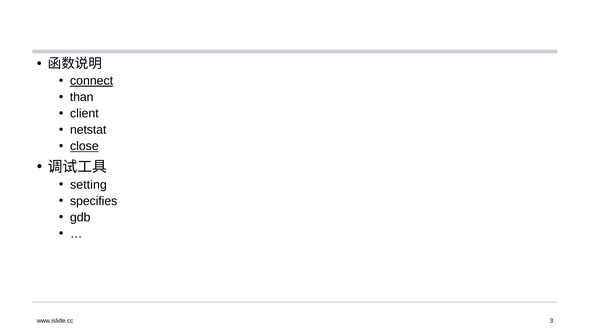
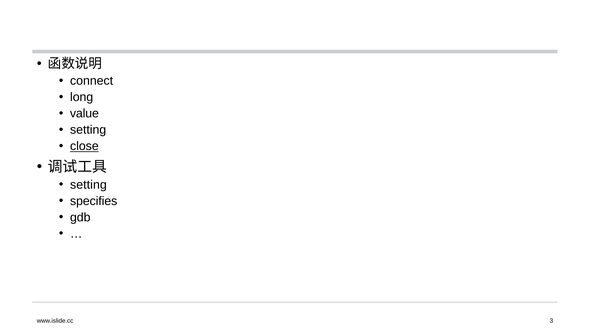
connect underline: present -> none
than: than -> long
client: client -> value
netstat at (88, 130): netstat -> setting
